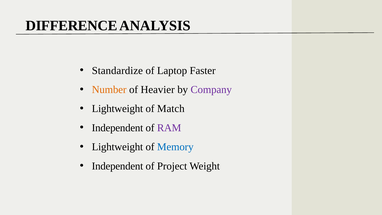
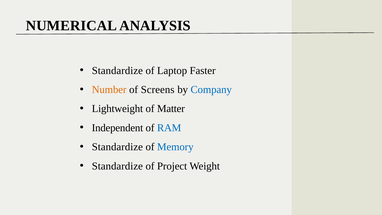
DIFFERENCE: DIFFERENCE -> NUMERICAL
Heavier: Heavier -> Screens
Company colour: purple -> blue
Match: Match -> Matter
RAM colour: purple -> blue
Lightweight at (117, 147): Lightweight -> Standardize
Independent at (117, 166): Independent -> Standardize
